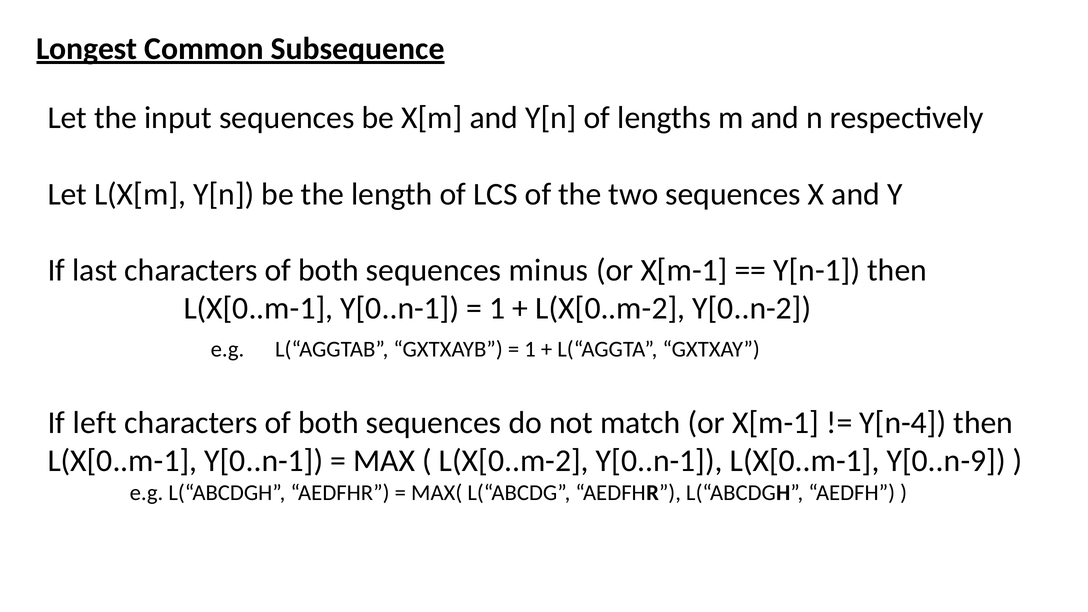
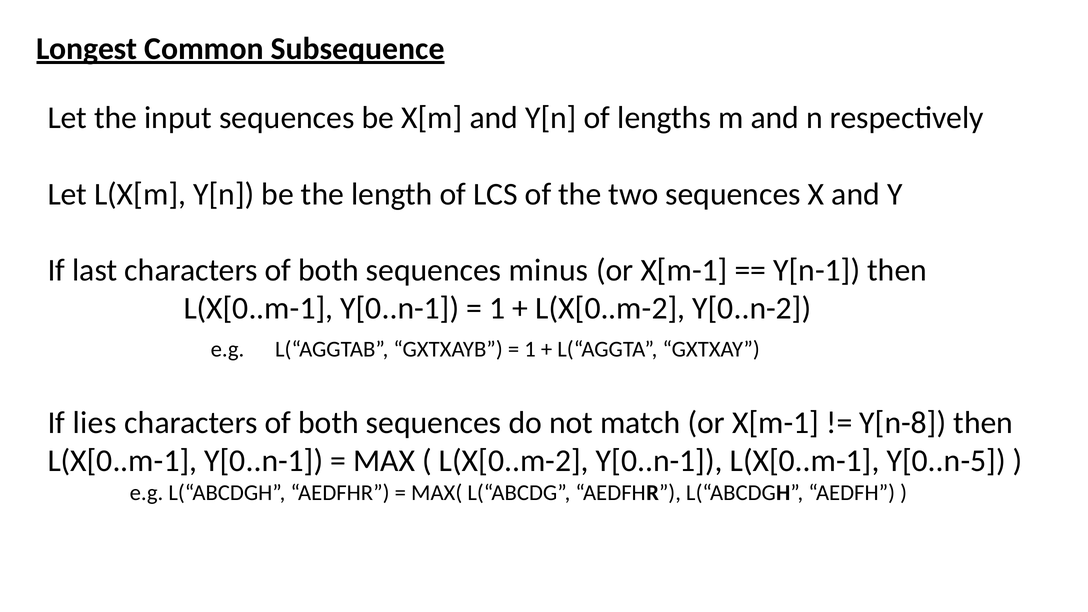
left: left -> lies
Y[n-4: Y[n-4 -> Y[n-8
Y[0..n-9: Y[0..n-9 -> Y[0..n-5
